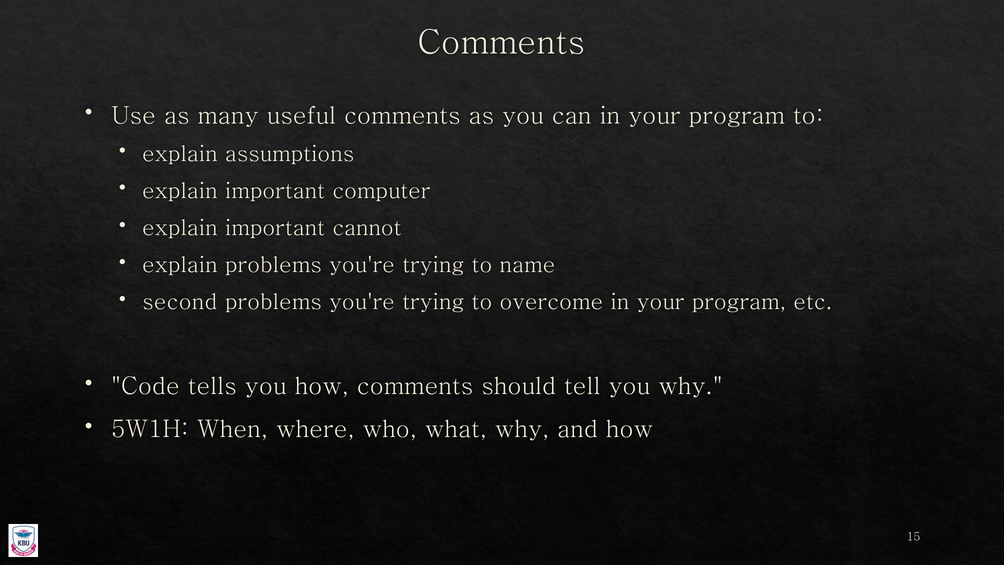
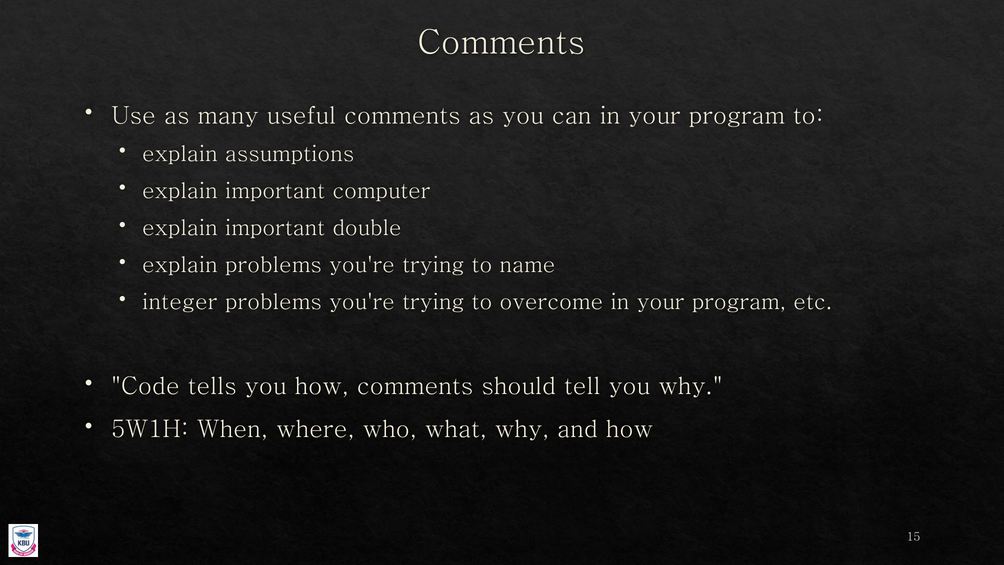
cannot: cannot -> double
second: second -> integer
